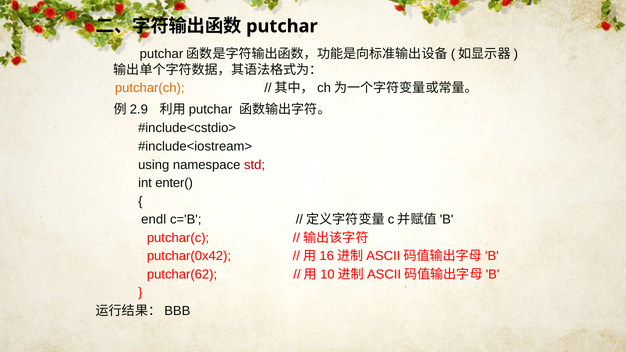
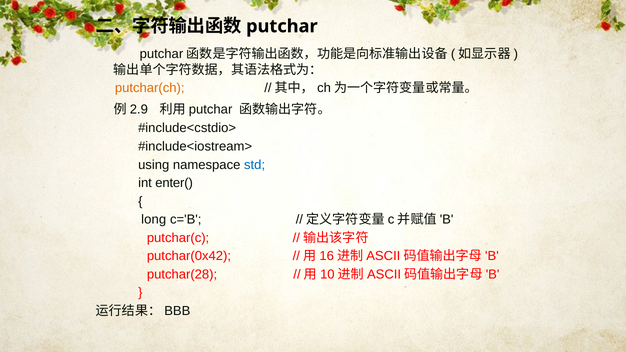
std colour: red -> blue
endl: endl -> long
putchar(62: putchar(62 -> putchar(28
